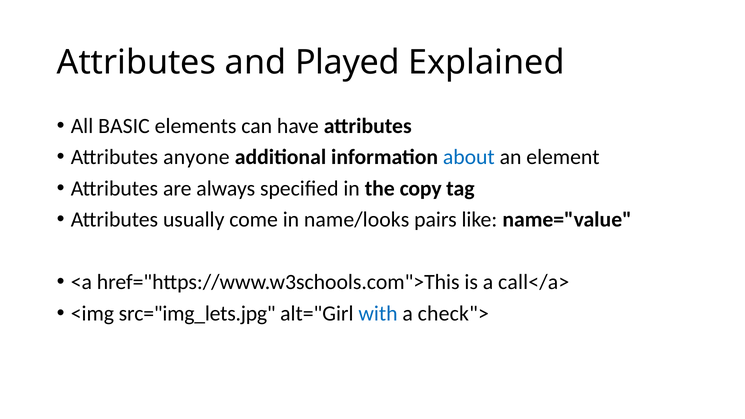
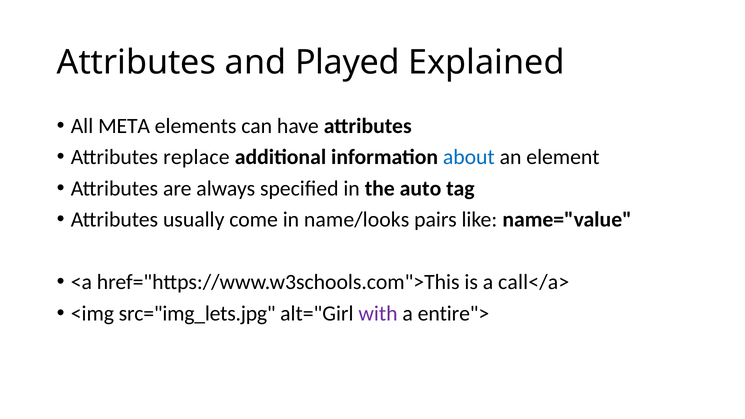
BASIC: BASIC -> META
anyone: anyone -> replace
copy: copy -> auto
with colour: blue -> purple
check">: check"> -> entire">
